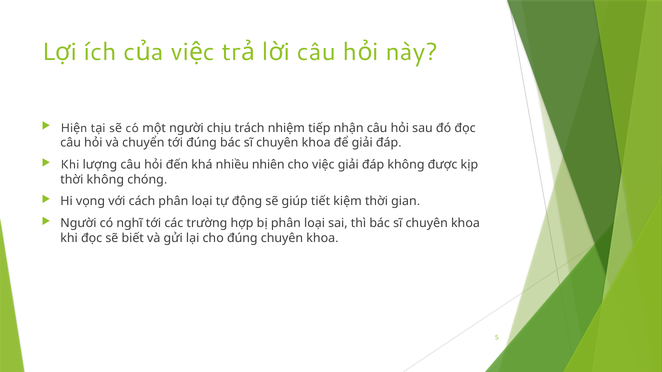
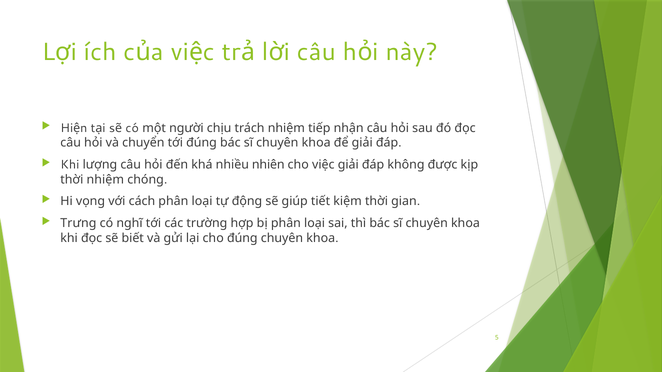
thời không: không -> nhiệm
Người at (78, 223): Người -> Trưng
